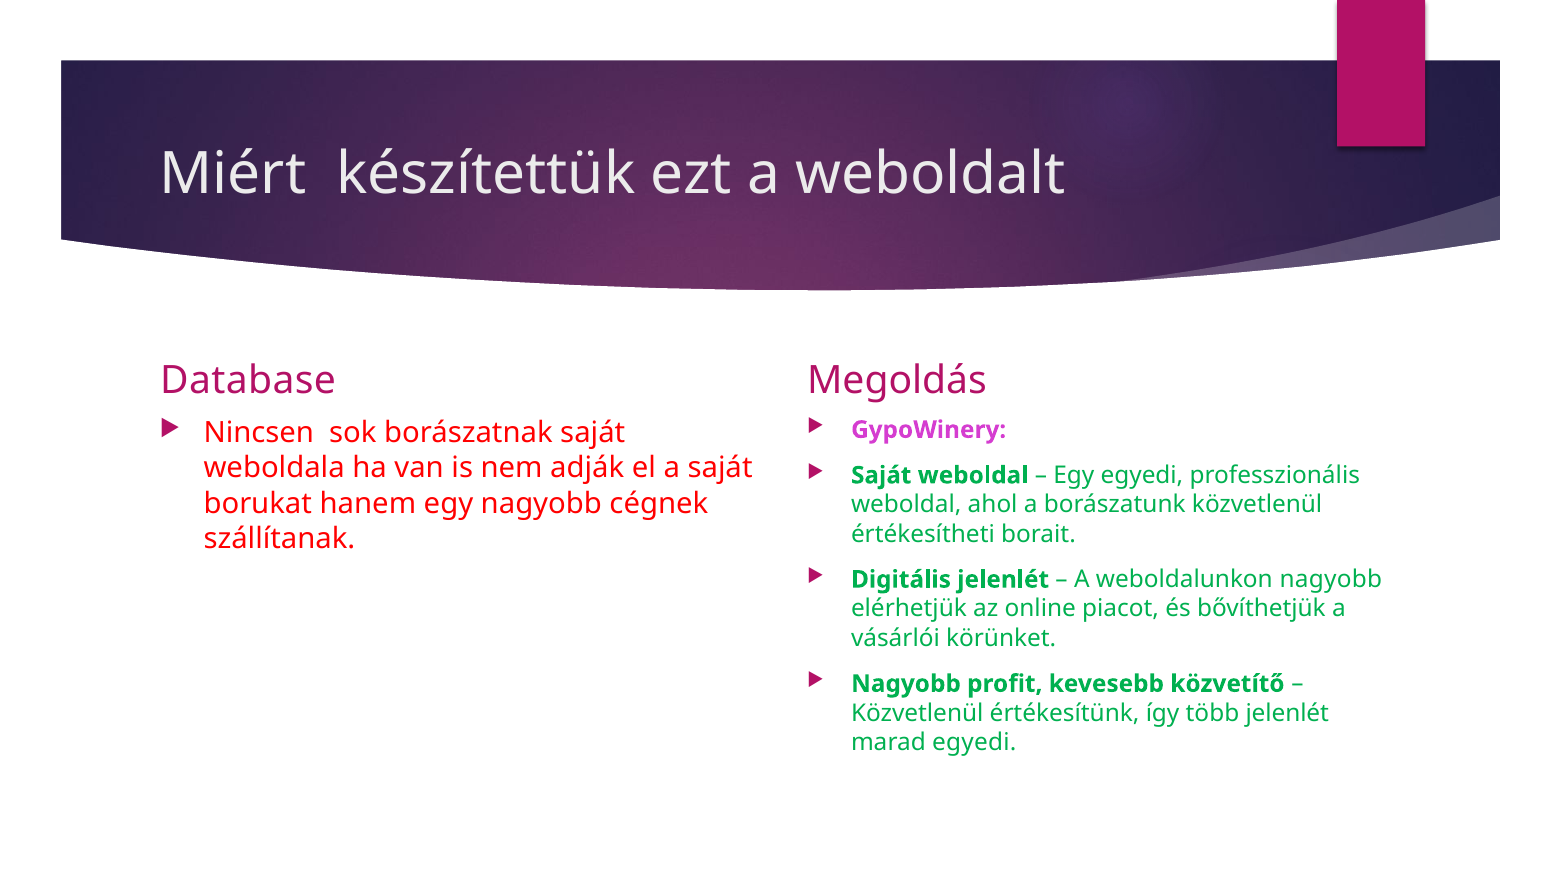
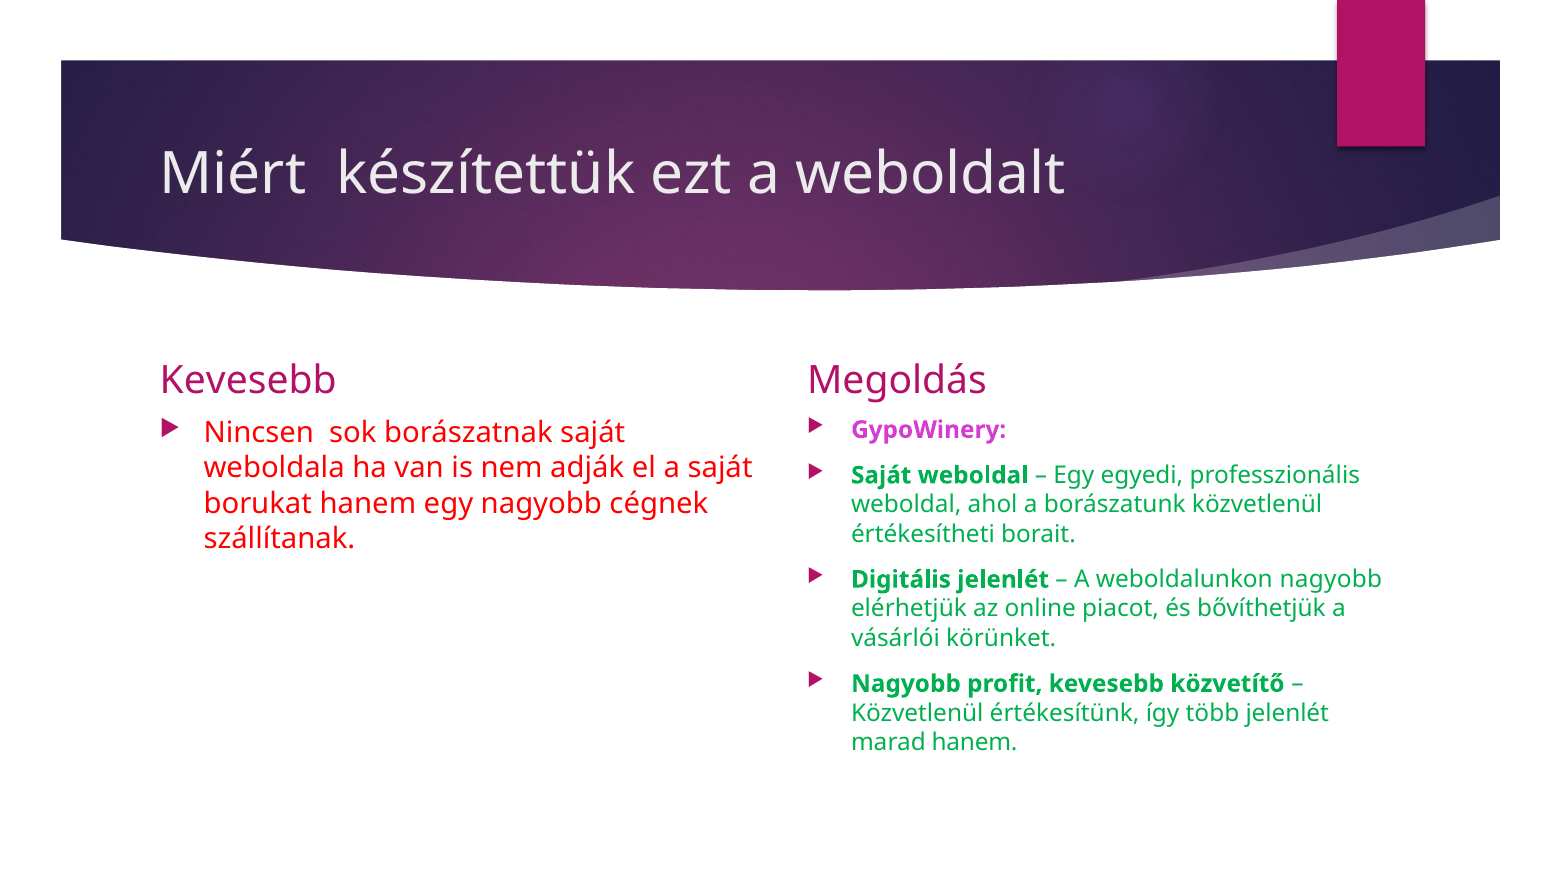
Database at (248, 381): Database -> Kevesebb
marad egyedi: egyedi -> hanem
